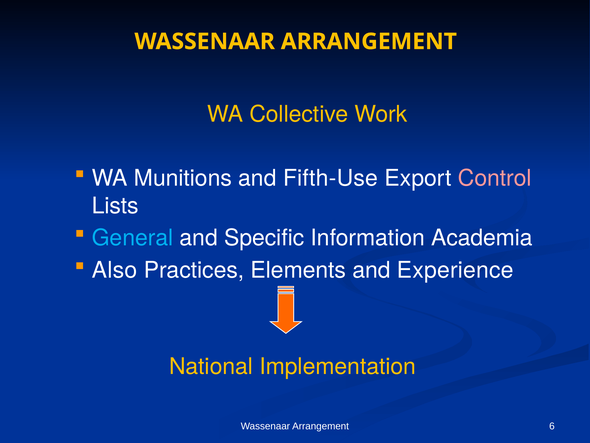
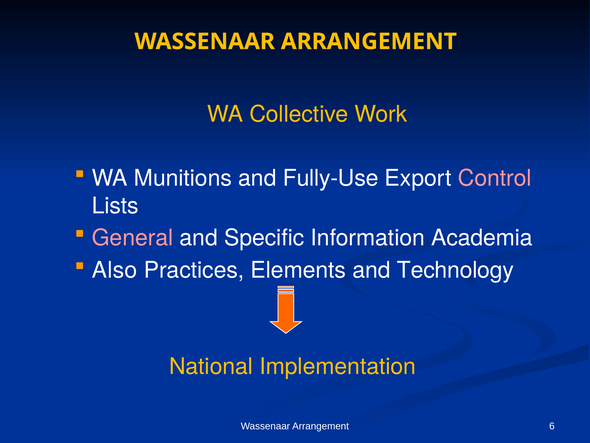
Fifth-Use: Fifth-Use -> Fully-Use
General colour: light blue -> pink
Experience: Experience -> Technology
